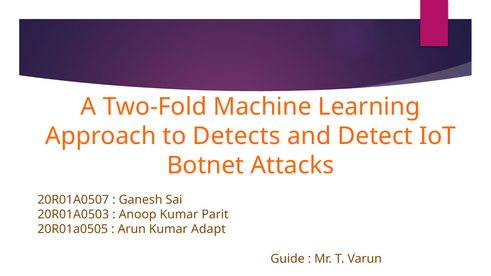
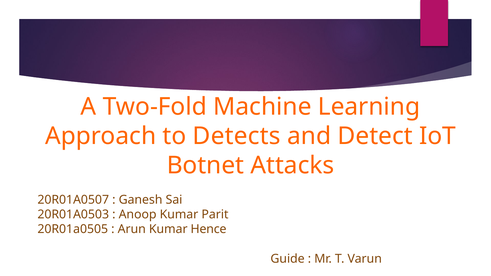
Adapt: Adapt -> Hence
